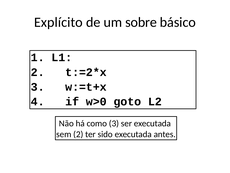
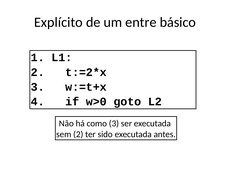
sobre: sobre -> entre
